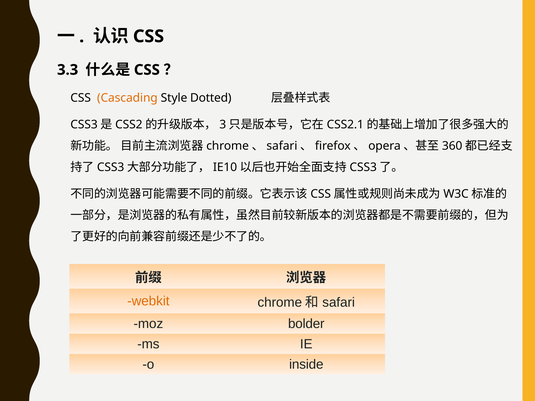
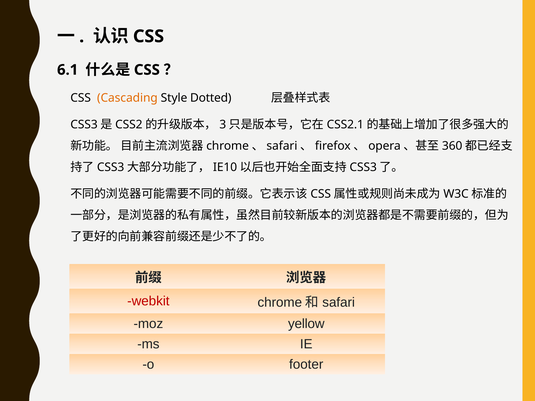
3.3: 3.3 -> 6.1
webkit colour: orange -> red
bolder: bolder -> yellow
inside: inside -> footer
